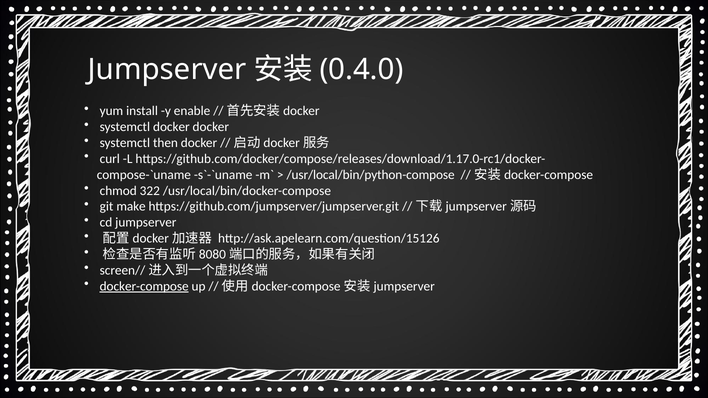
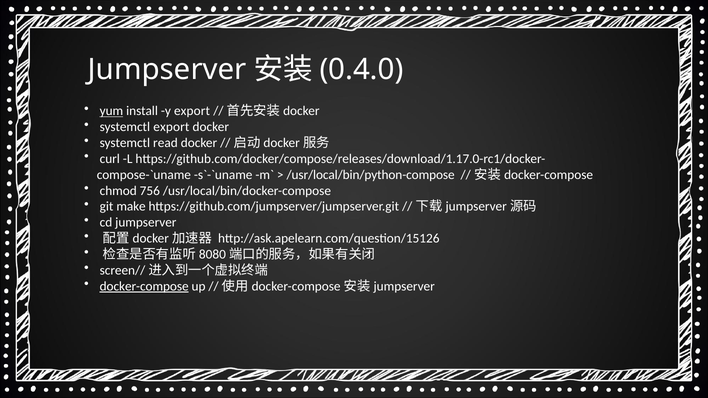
yum underline: none -> present
y enable: enable -> export
systemctl docker: docker -> export
then: then -> read
322: 322 -> 756
